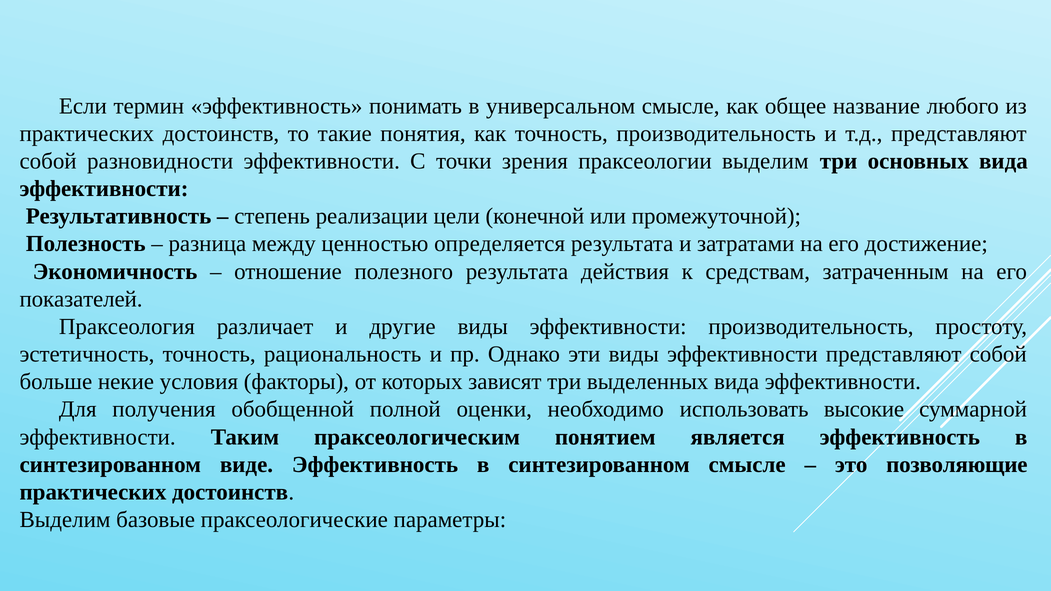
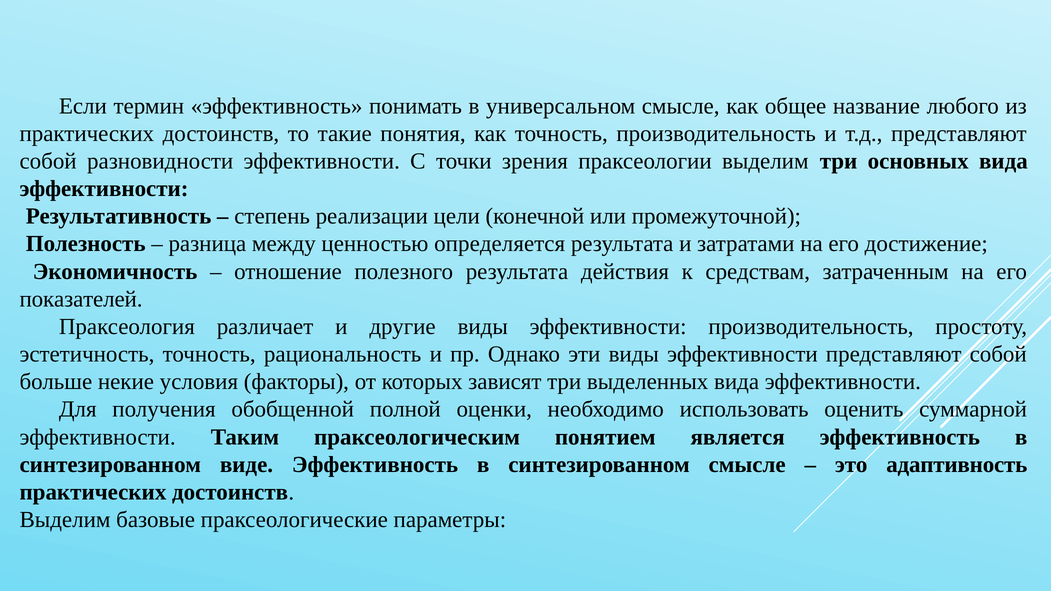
высокие: высокие -> оценить
позволяющие: позволяющие -> адаптивность
